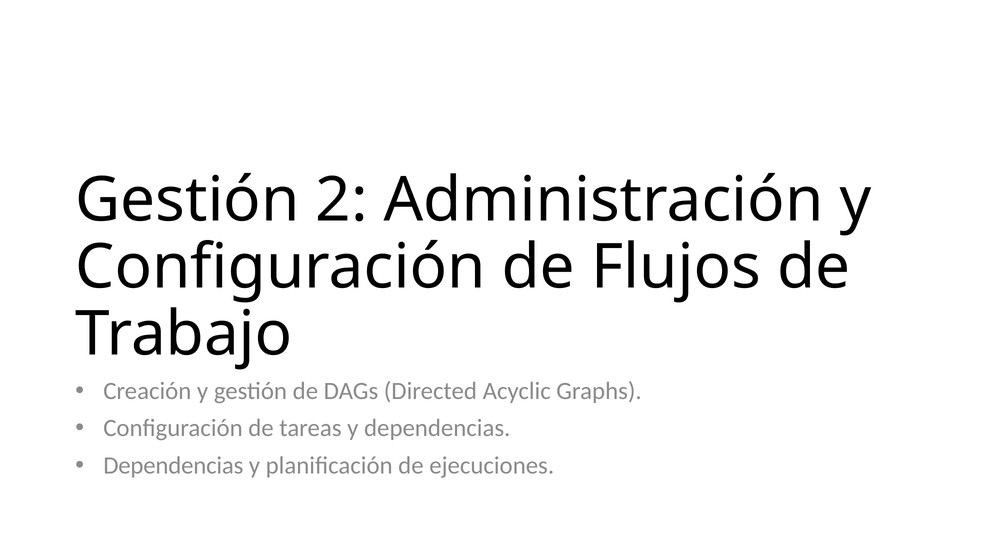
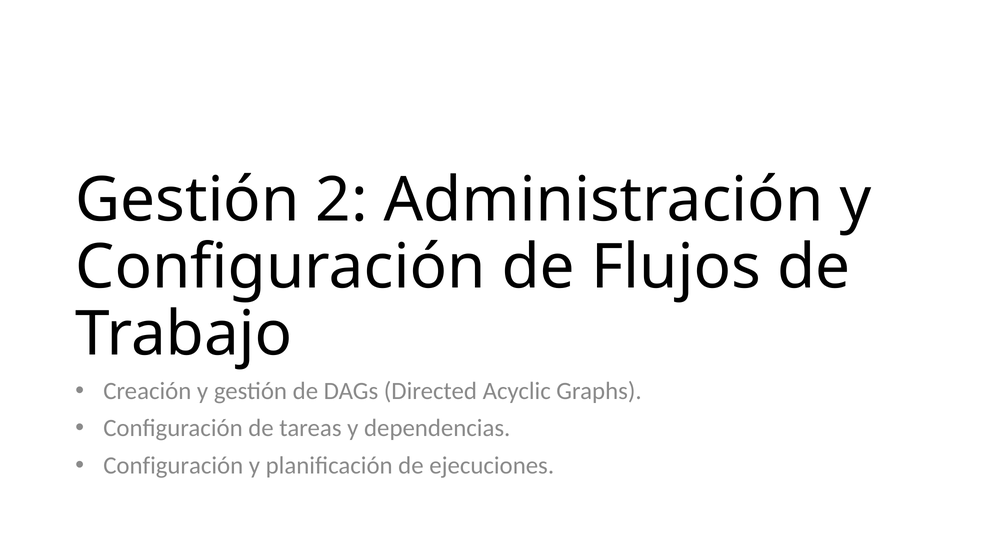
Dependencias at (173, 466): Dependencias -> Configuración
